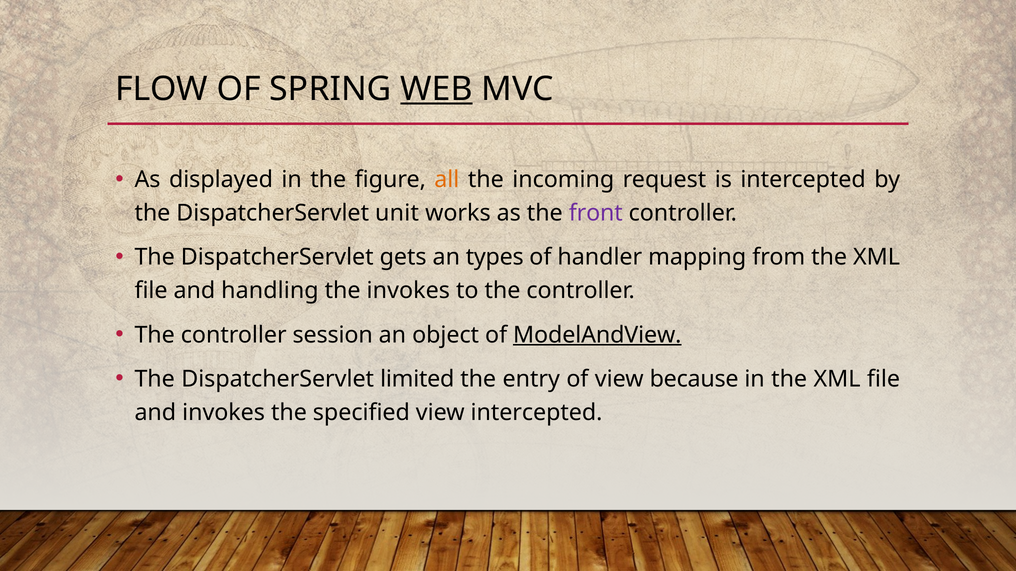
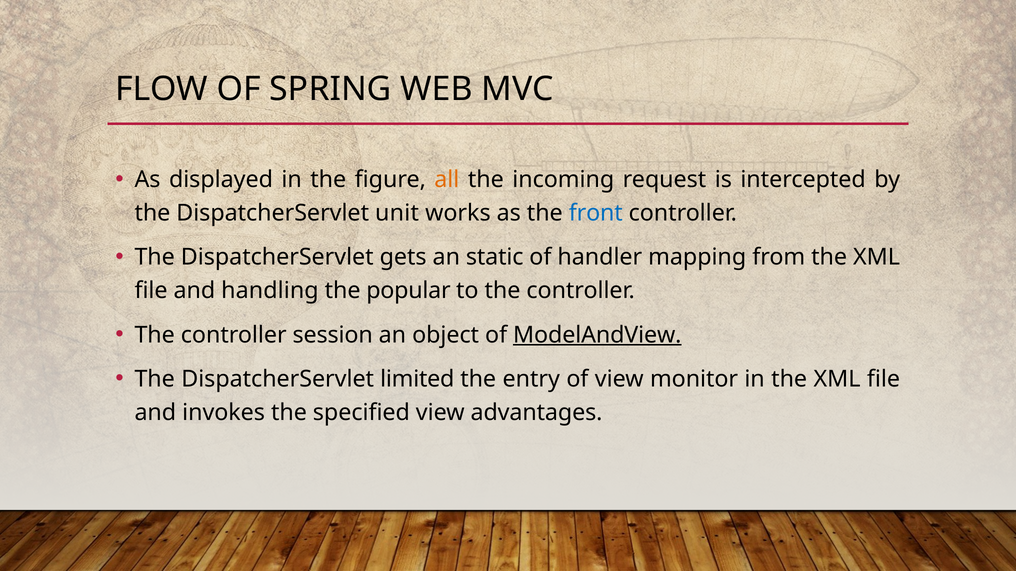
WEB underline: present -> none
front colour: purple -> blue
types: types -> static
the invokes: invokes -> popular
because: because -> monitor
view intercepted: intercepted -> advantages
